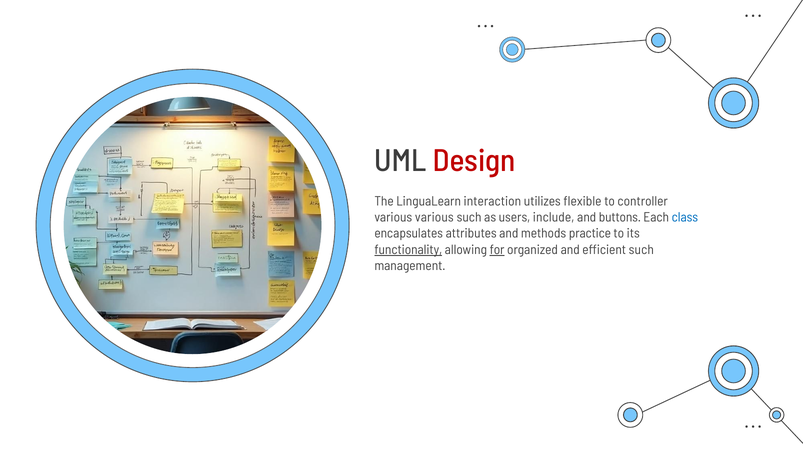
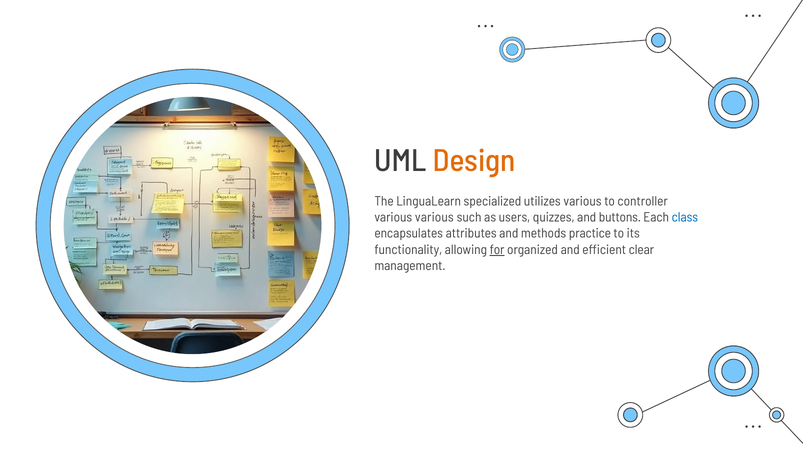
Design colour: red -> orange
interaction: interaction -> specialized
utilizes flexible: flexible -> various
include: include -> quizzes
functionality underline: present -> none
efficient such: such -> clear
